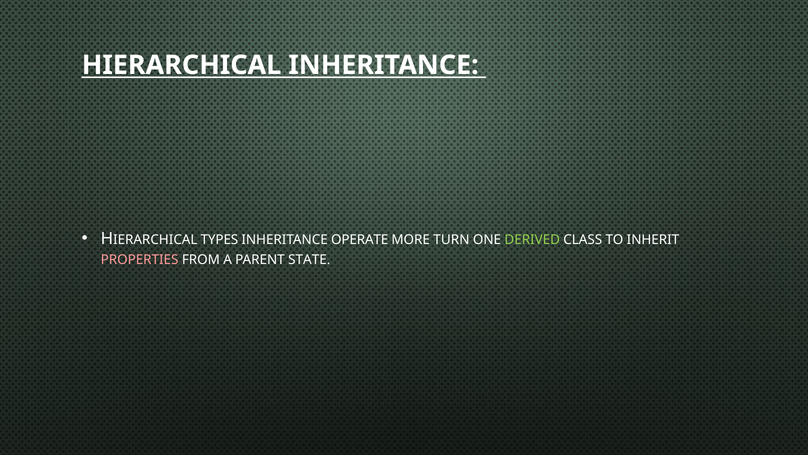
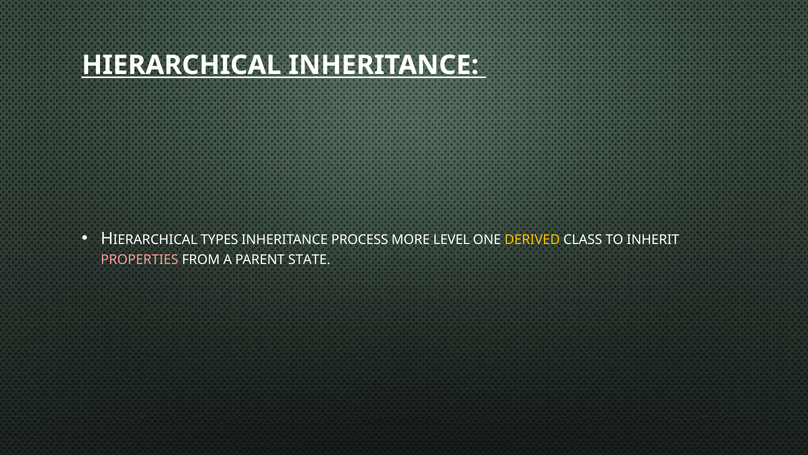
OPERATE: OPERATE -> PROCESS
TURN: TURN -> LEVEL
DERIVED colour: light green -> yellow
